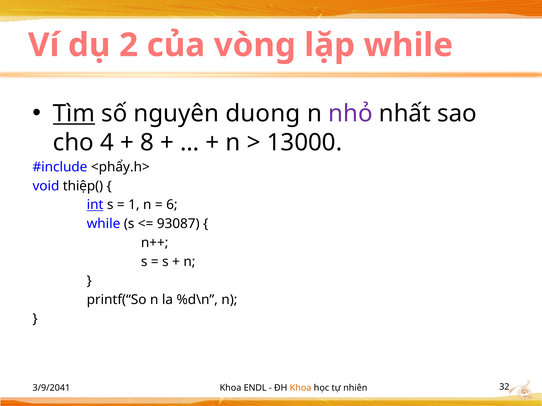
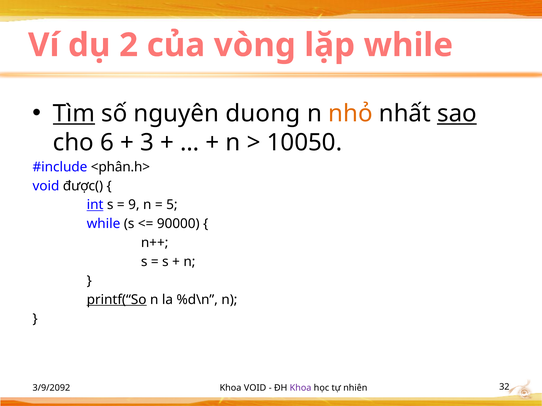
nhỏ colour: purple -> orange
sao underline: none -> present
4: 4 -> 6
8: 8 -> 3
13000: 13000 -> 10050
<phẩy.h>: <phẩy.h> -> <phân.h>
thiệp(: thiệp( -> được(
1: 1 -> 9
6: 6 -> 5
93087: 93087 -> 90000
printf(“So underline: none -> present
3/9/2041: 3/9/2041 -> 3/9/2092
Khoa ENDL: ENDL -> VOID
Khoa at (301, 388) colour: orange -> purple
